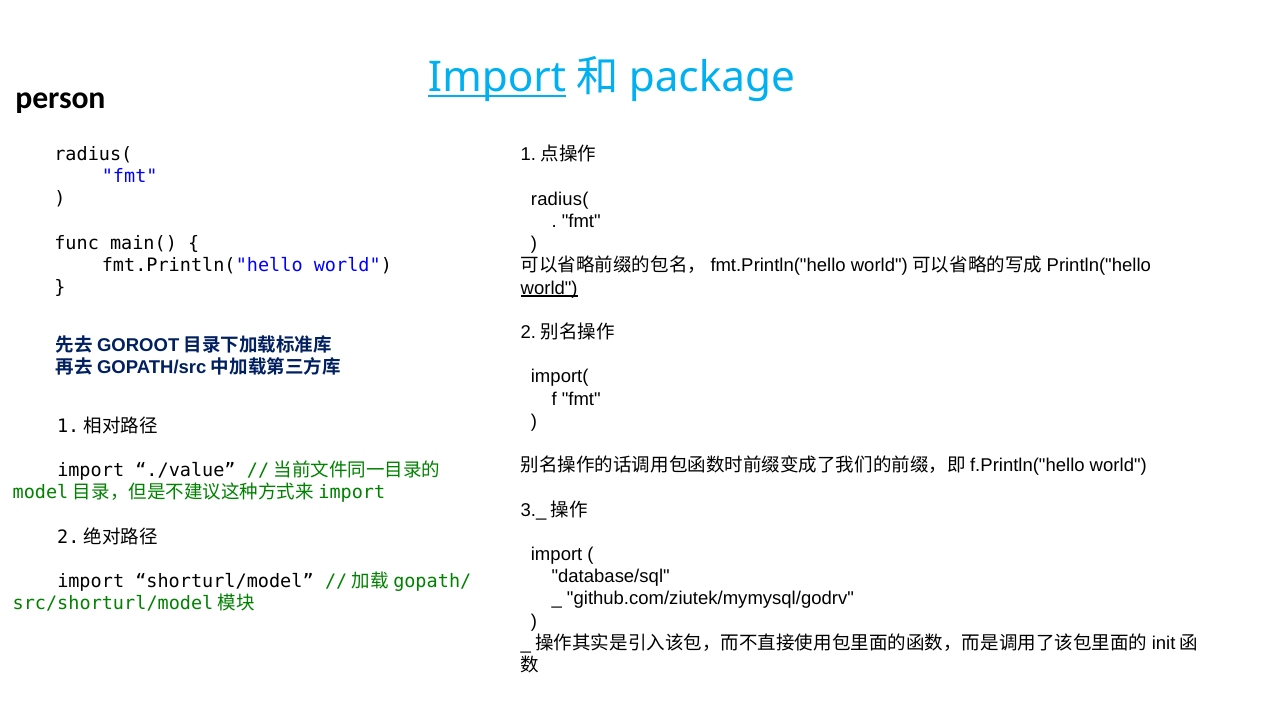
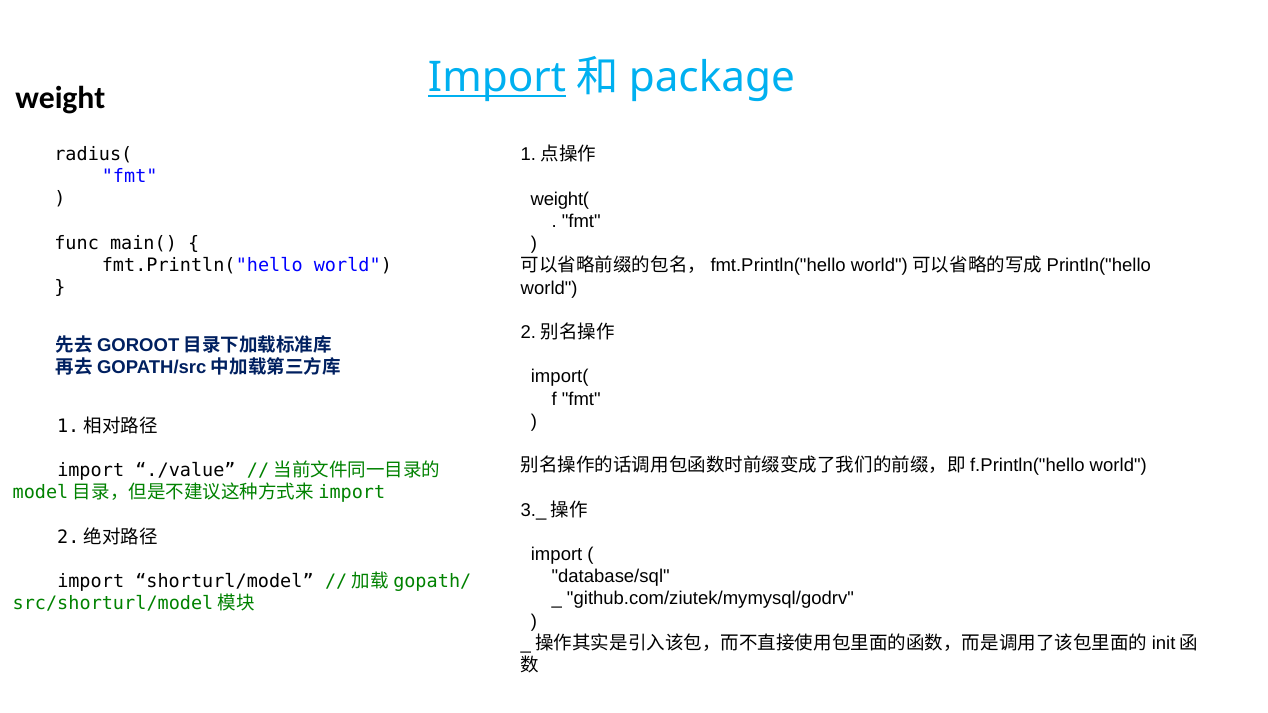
person: person -> weight
radius( at (560, 199): radius( -> weight(
world at (549, 288) underline: present -> none
